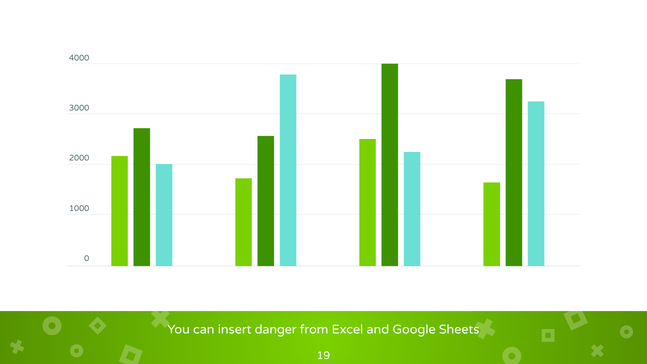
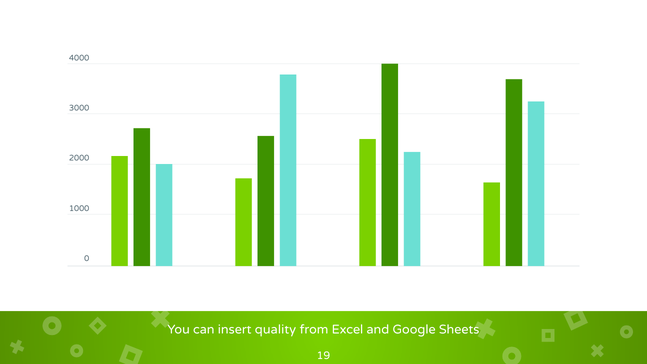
danger: danger -> quality
